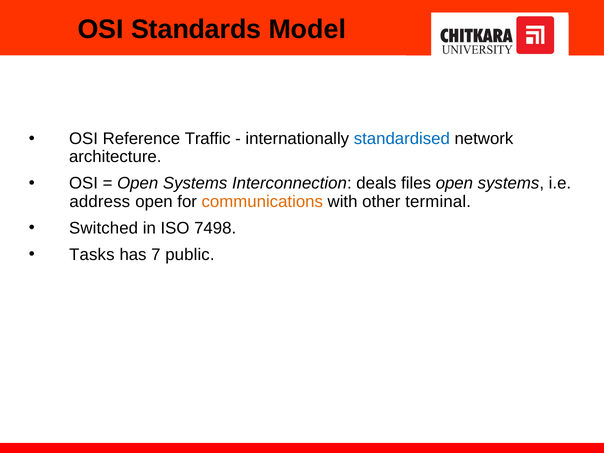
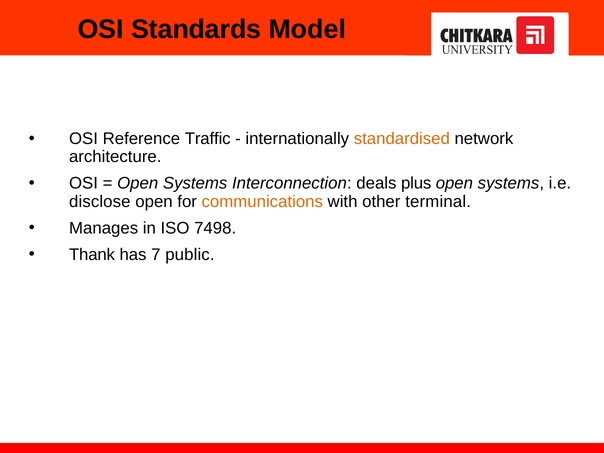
standardised colour: blue -> orange
files: files -> plus
address: address -> disclose
Switched: Switched -> Manages
Tasks: Tasks -> Thank
